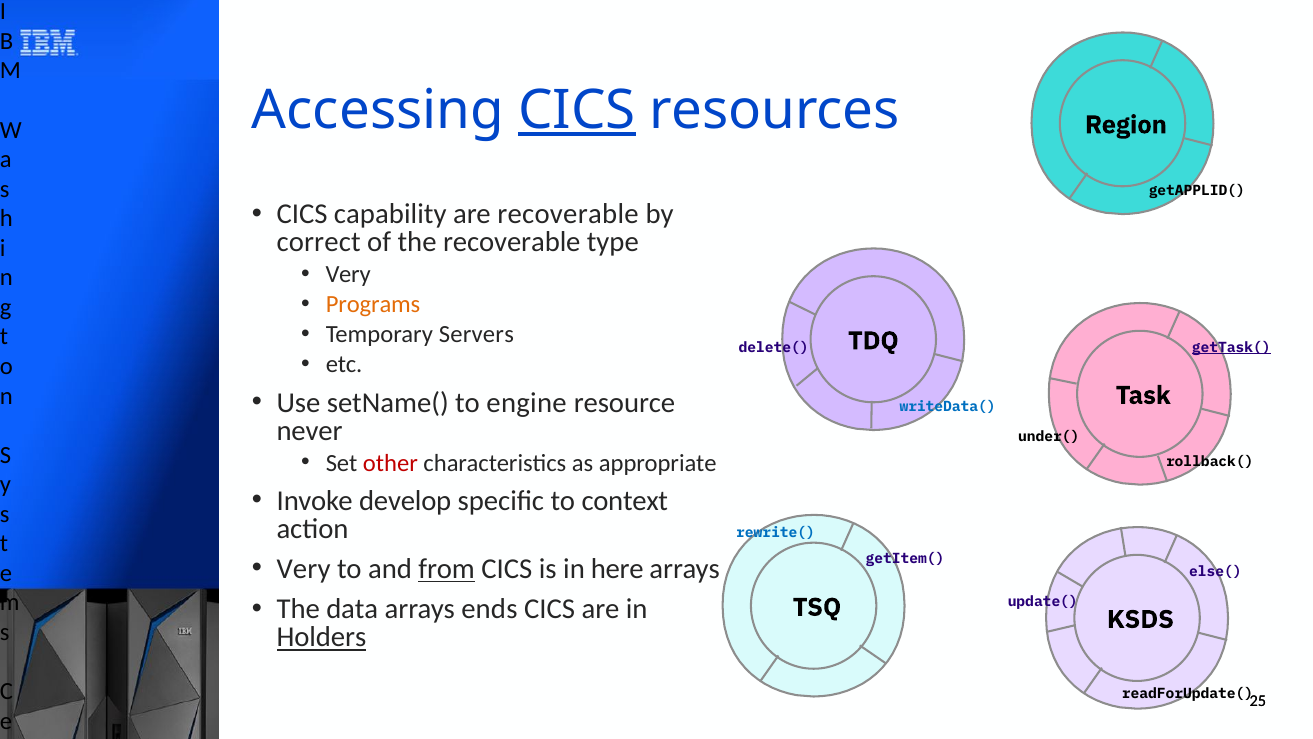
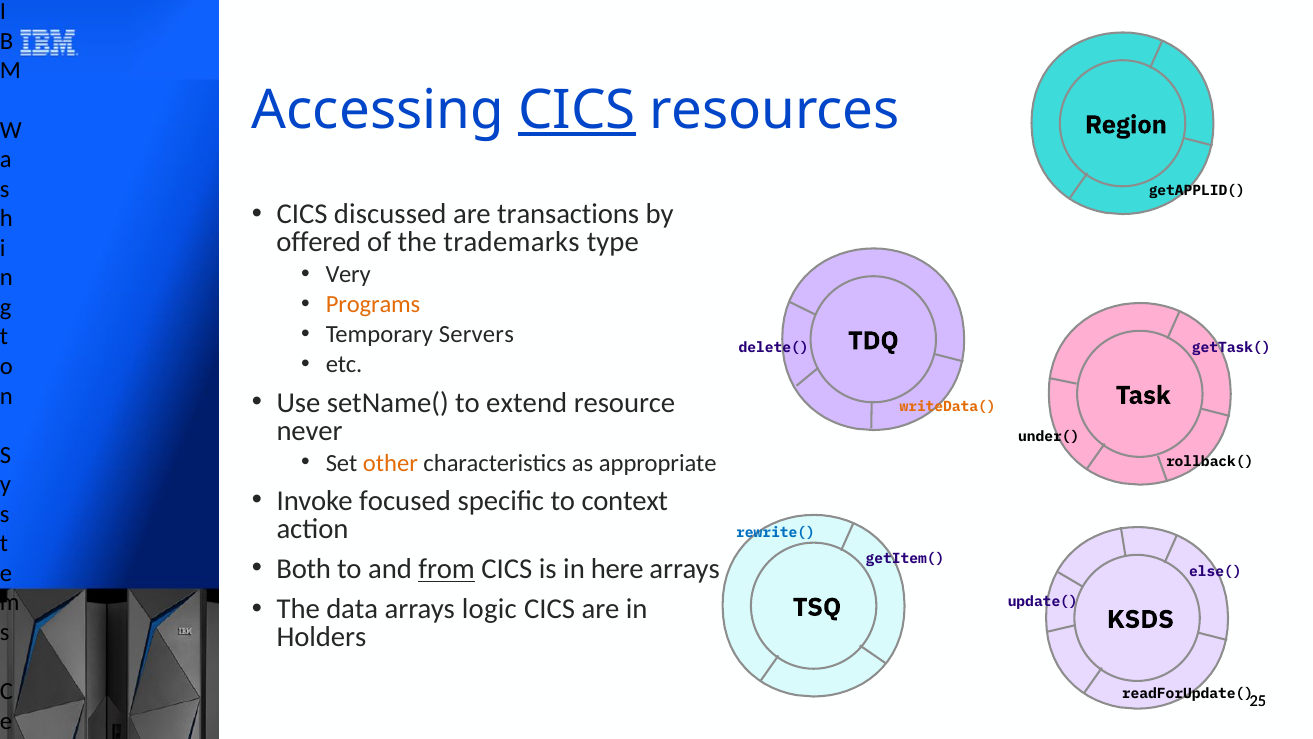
capability: capability -> discussed
are recoverable: recoverable -> transactions
correct: correct -> offered
the recoverable: recoverable -> trademarks
getTask( underline: present -> none
engine: engine -> extend
writeData( colour: blue -> orange
other colour: red -> orange
develop: develop -> focused
Very at (304, 569): Very -> Both
ends: ends -> logic
Holders underline: present -> none
